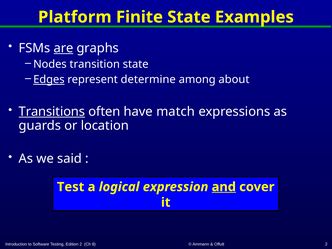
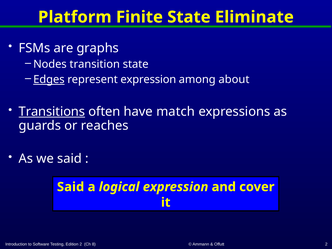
Examples: Examples -> Eliminate
are underline: present -> none
represent determine: determine -> expression
location: location -> reaches
Test at (71, 187): Test -> Said
and underline: present -> none
